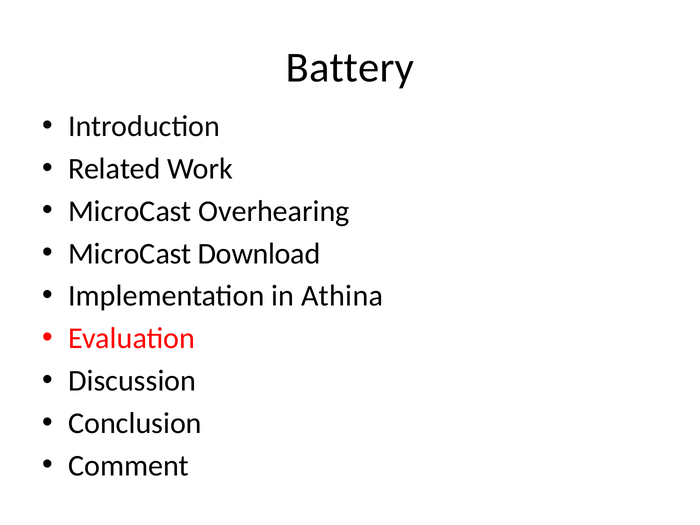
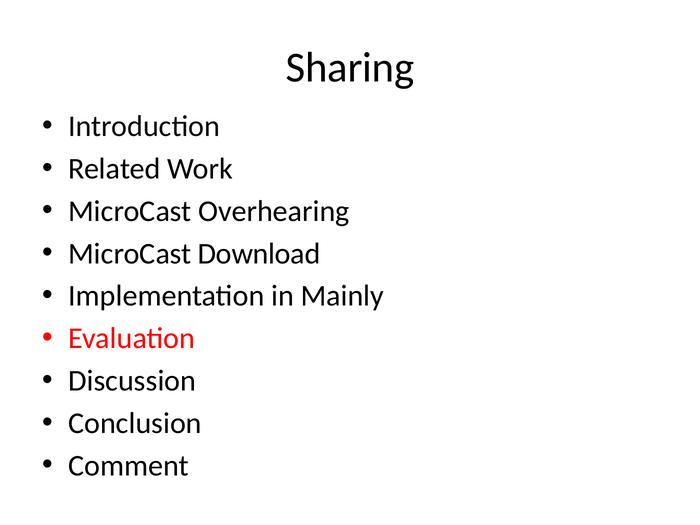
Battery: Battery -> Sharing
Athina: Athina -> Mainly
